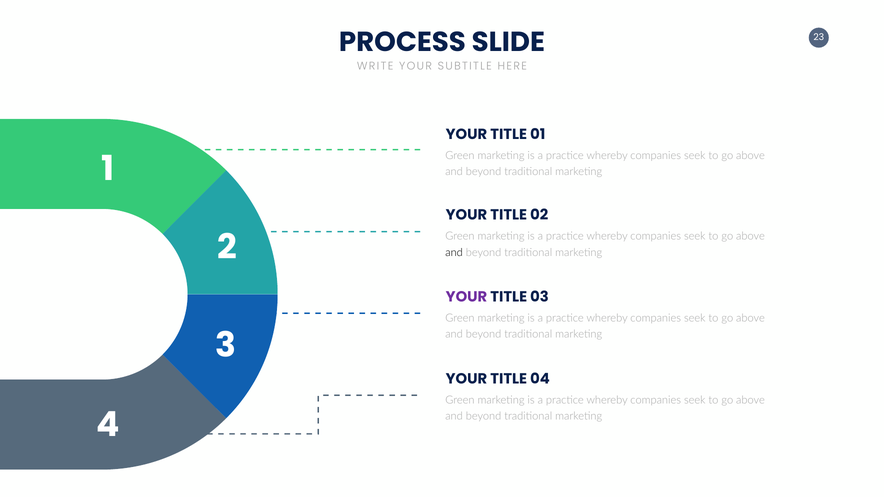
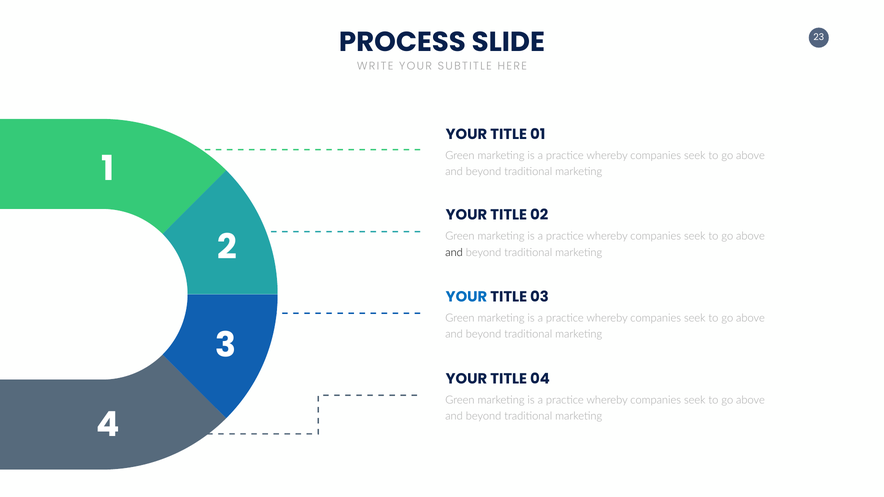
YOUR at (466, 297) colour: purple -> blue
